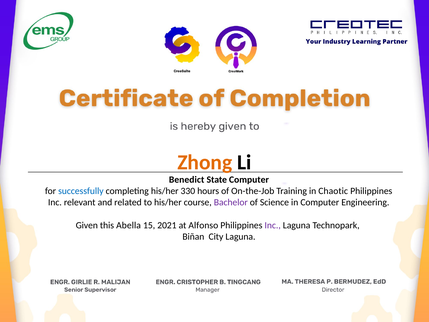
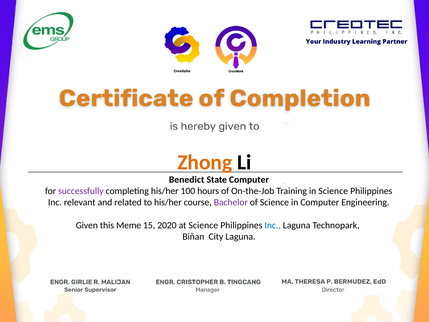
successfully colour: blue -> purple
330: 330 -> 100
in Chaotic: Chaotic -> Science
Abella: Abella -> Meme
2021: 2021 -> 2020
at Alfonso: Alfonso -> Science
Inc at (273, 225) colour: purple -> blue
